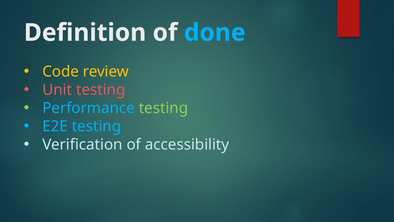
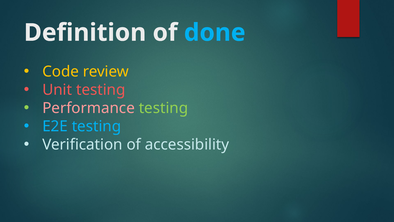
Performance colour: light blue -> pink
